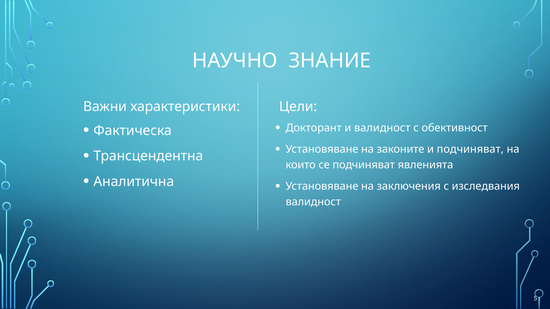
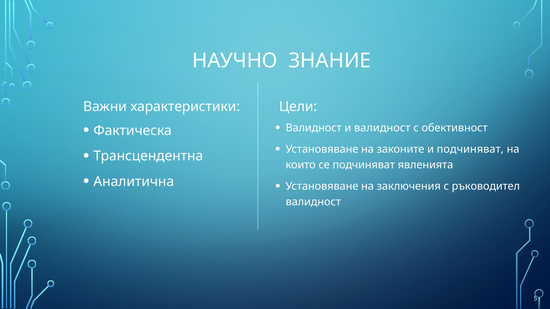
Докторант at (314, 128): Докторант -> Валидност
изследвания: изследвания -> ръководител
